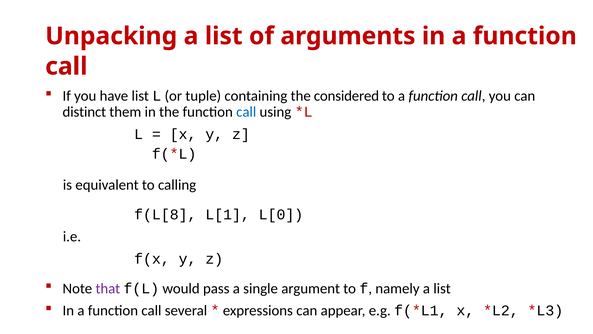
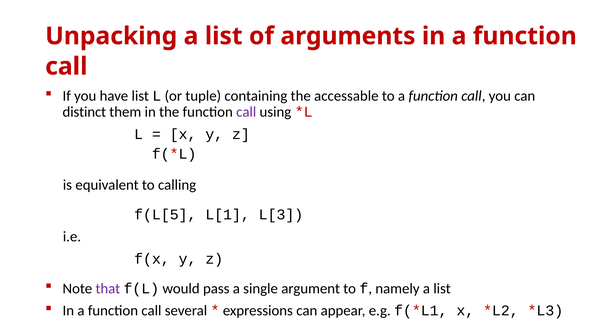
considered: considered -> accessable
call at (246, 112) colour: blue -> purple
f(L[8: f(L[8 -> f(L[5
L[0: L[0 -> L[3
